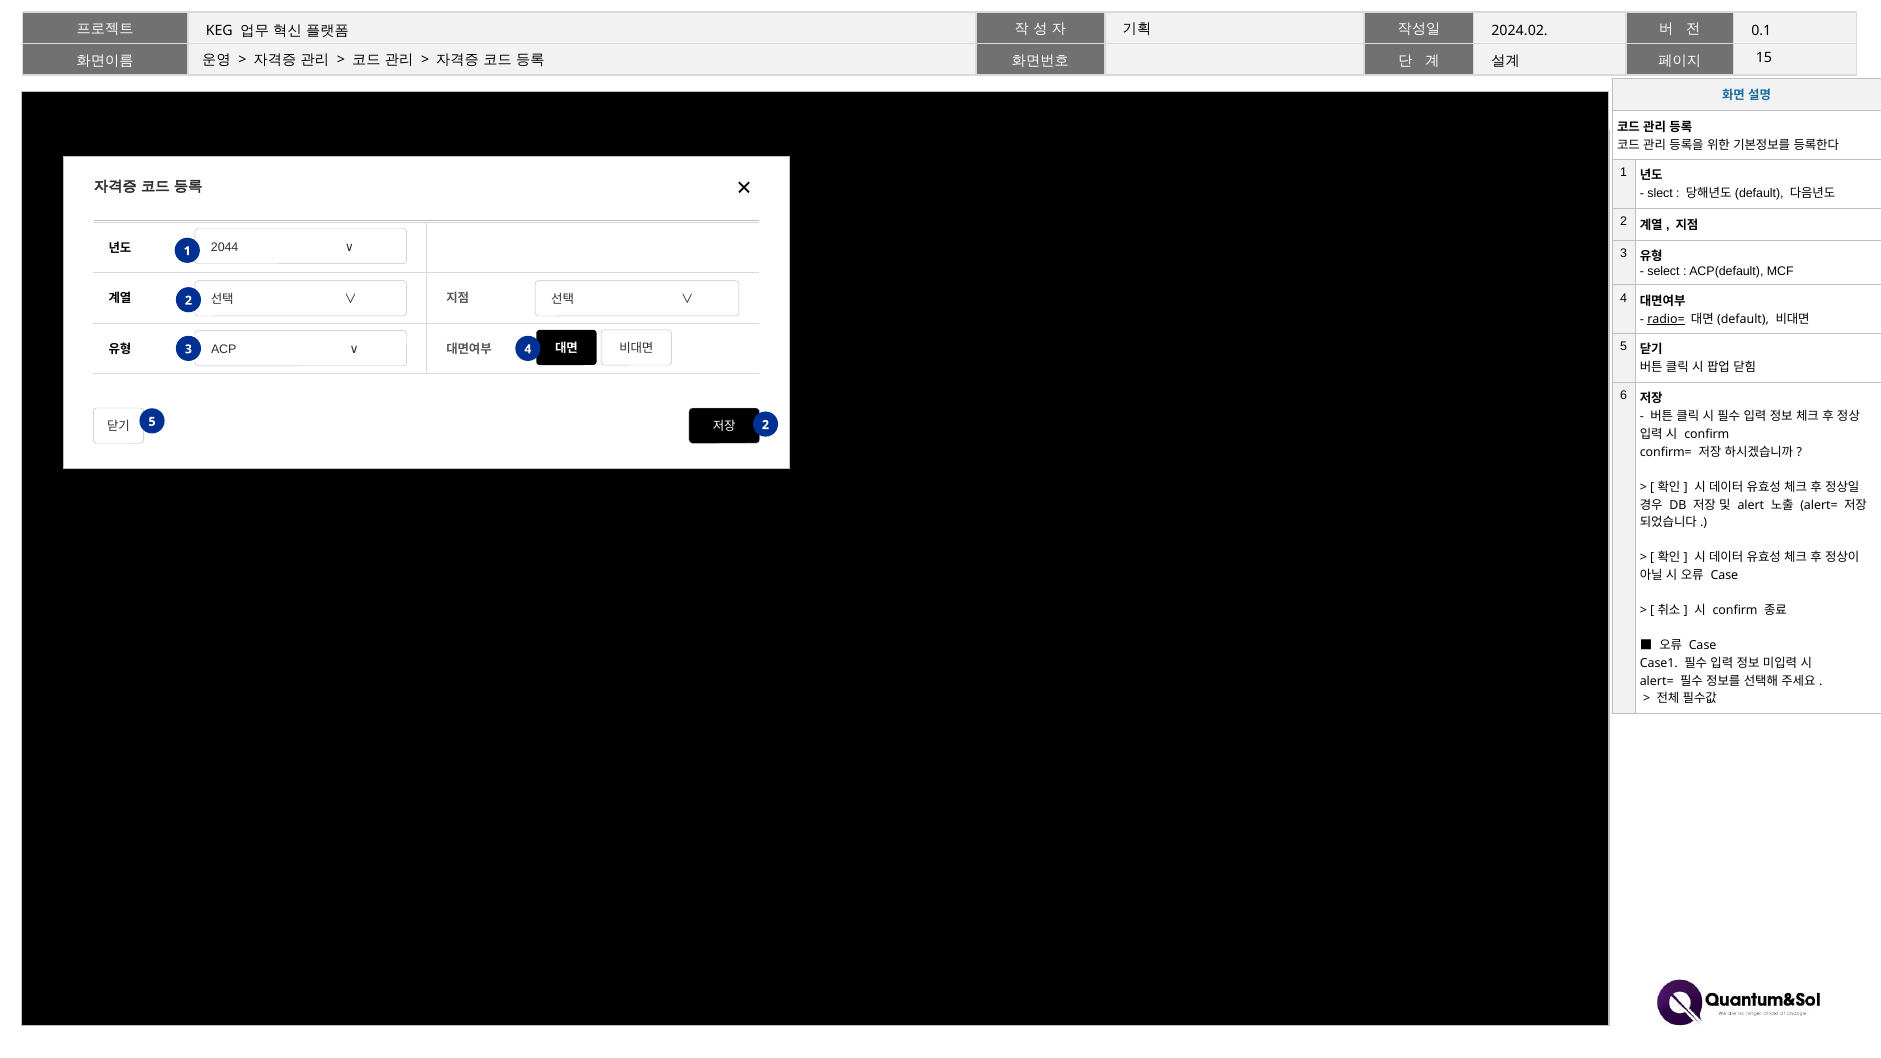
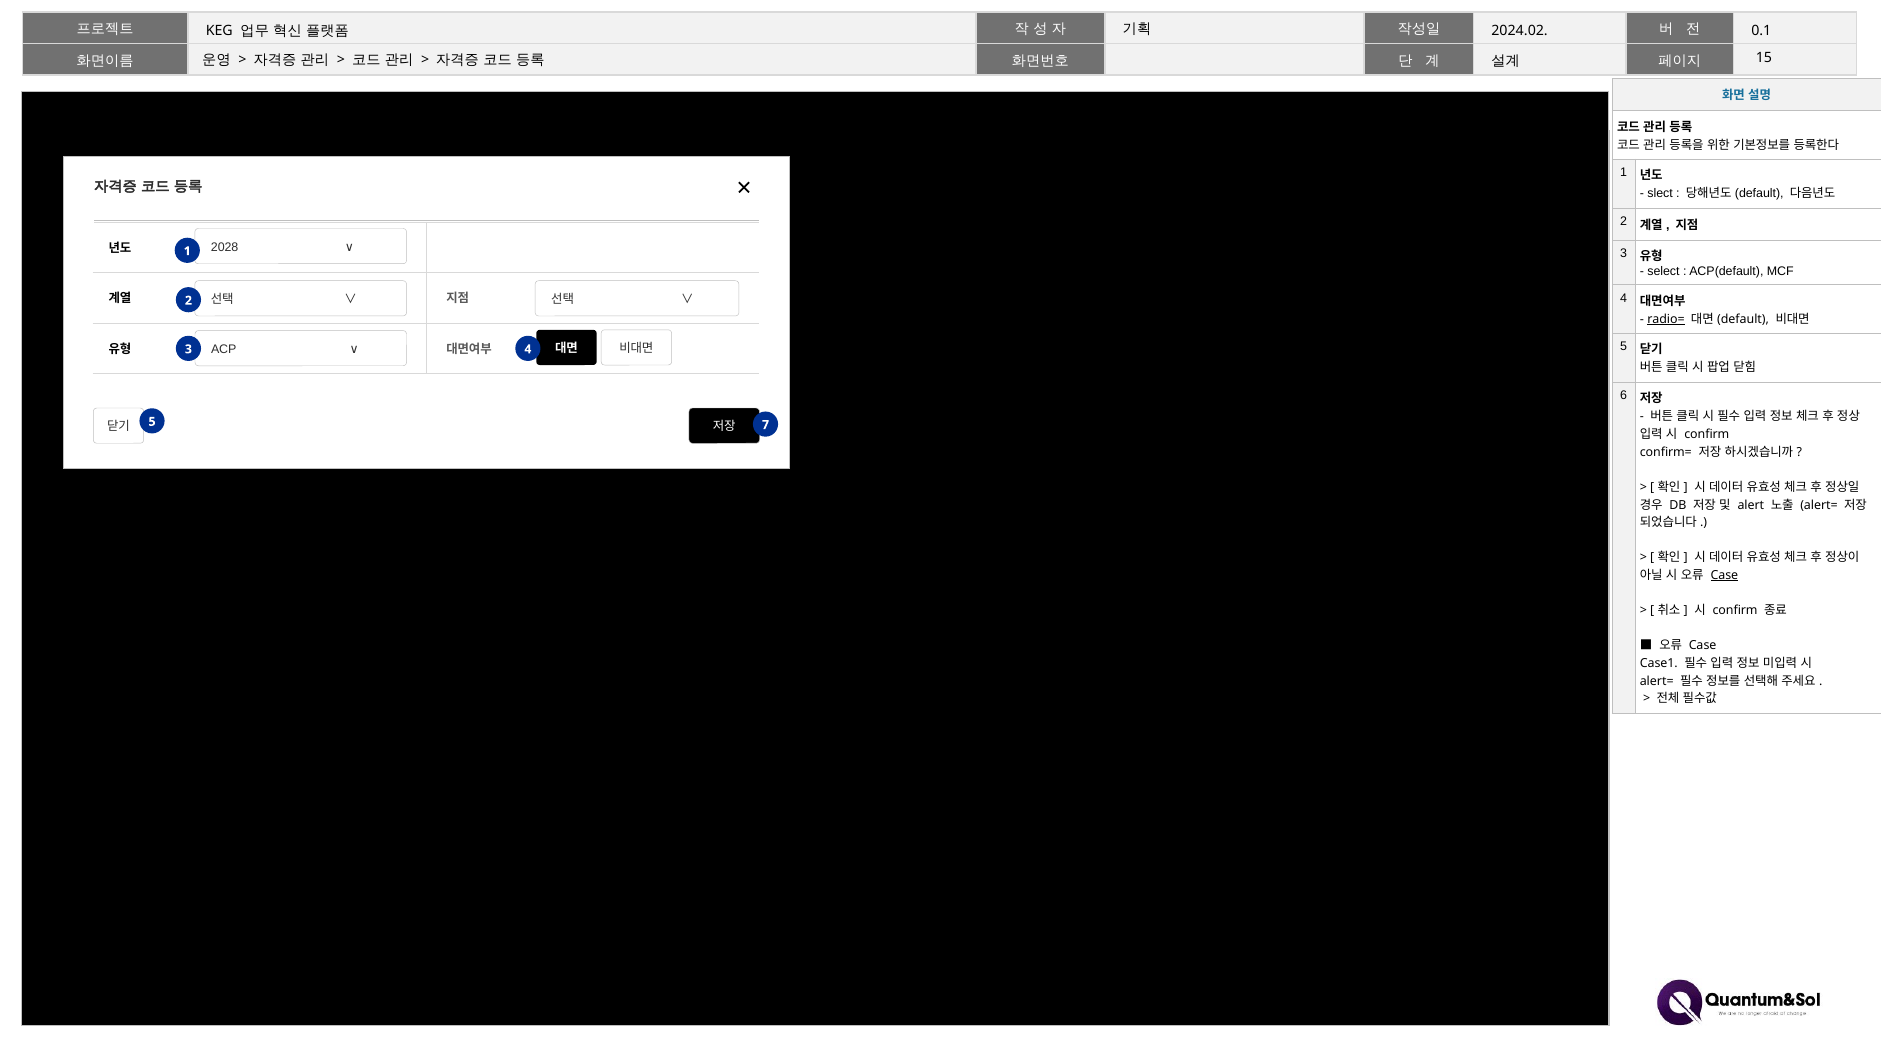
2044: 2044 -> 2028
5 2: 2 -> 7
Case at (1724, 576) underline: none -> present
